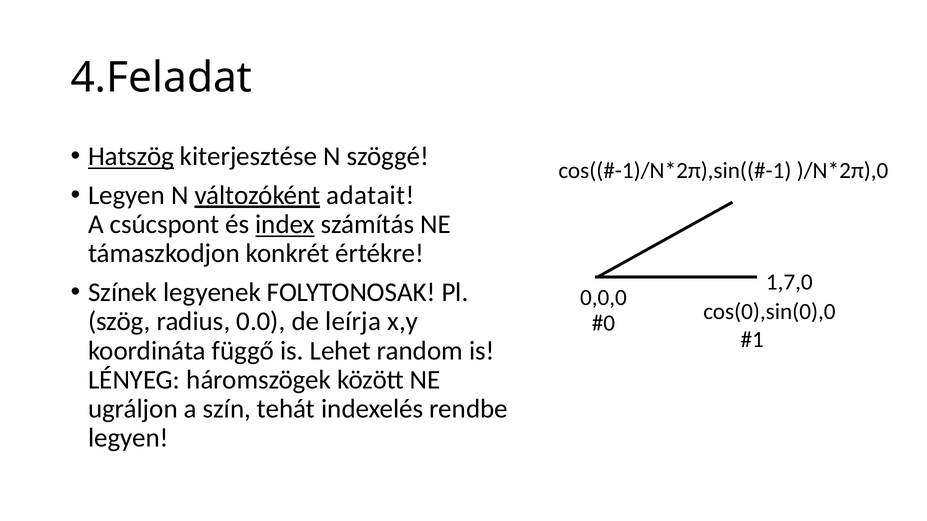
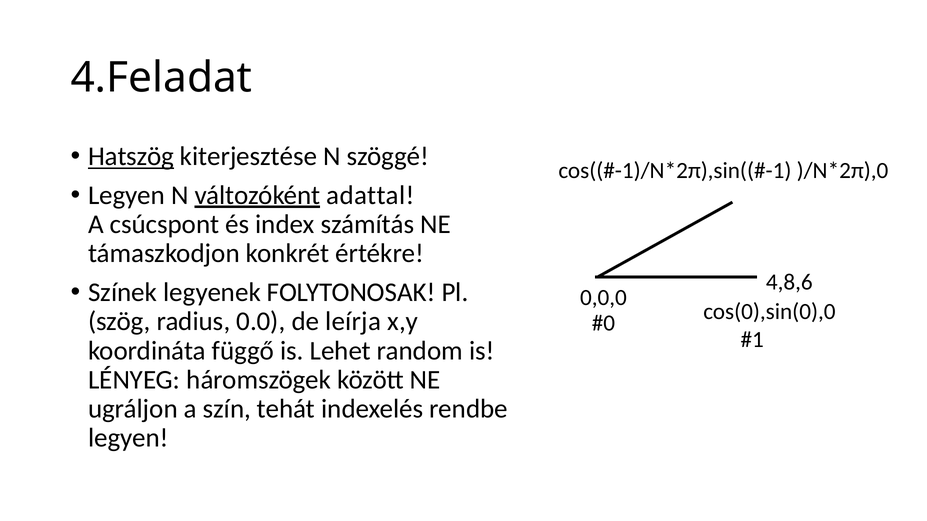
adatait: adatait -> adattal
index underline: present -> none
1,7,0: 1,7,0 -> 4,8,6
